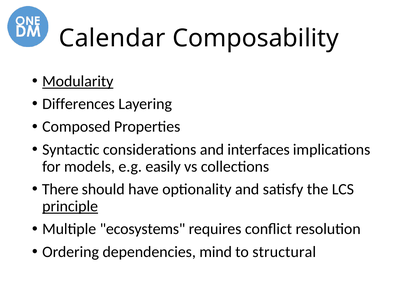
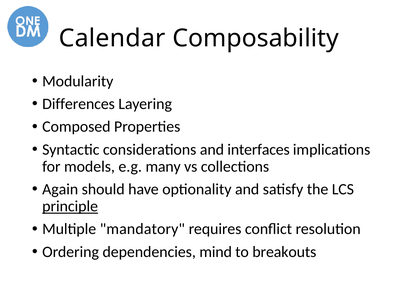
Modularity underline: present -> none
easily: easily -> many
There: There -> Again
ecosystems: ecosystems -> mandatory
structural: structural -> breakouts
